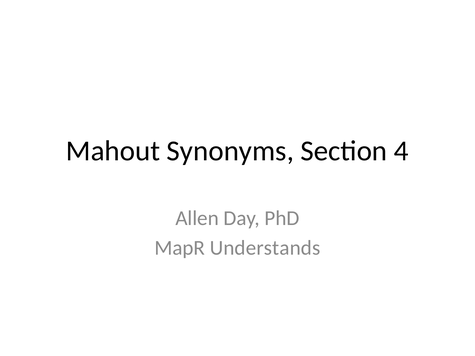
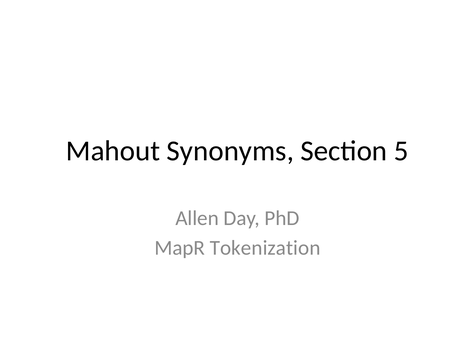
4: 4 -> 5
Understands: Understands -> Tokenization
